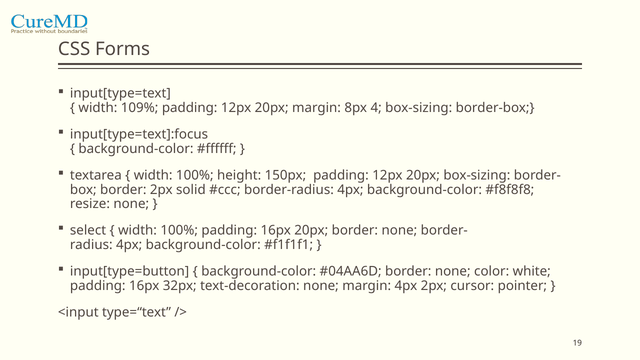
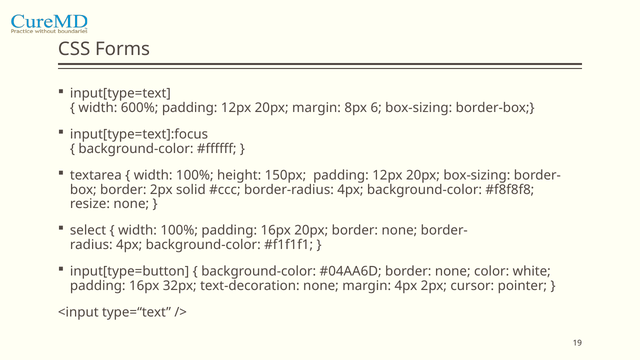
109%: 109% -> 600%
4: 4 -> 6
